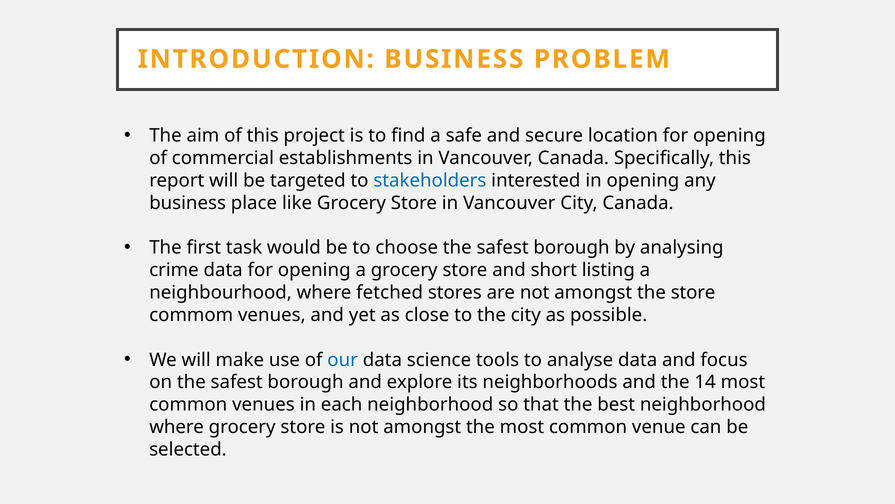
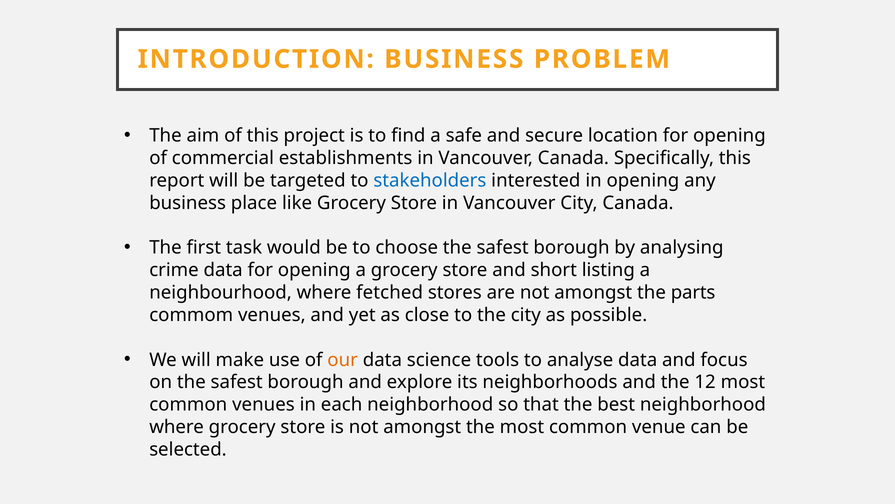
the store: store -> parts
our colour: blue -> orange
14: 14 -> 12
